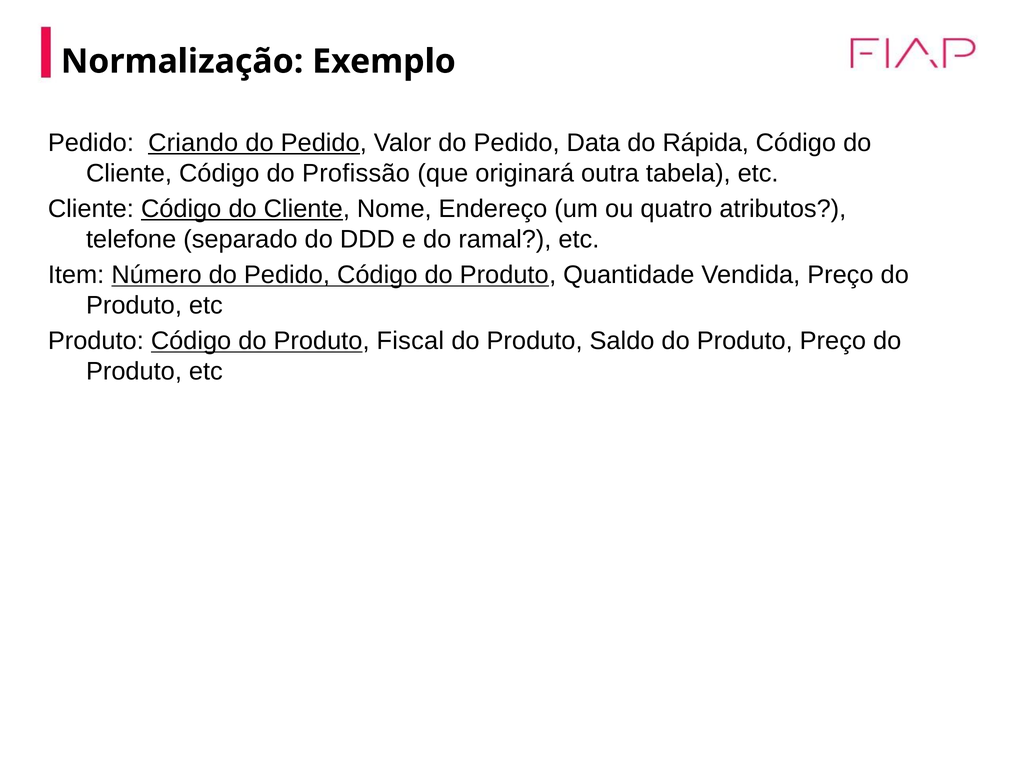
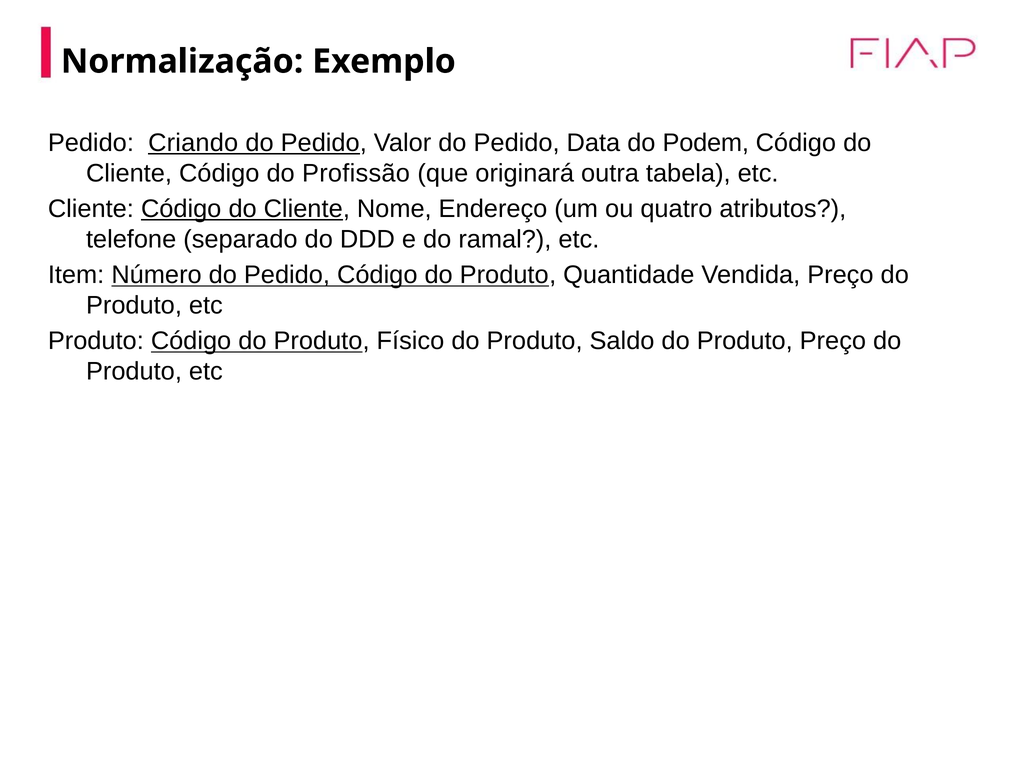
Rápida: Rápida -> Podem
Fiscal: Fiscal -> Físico
